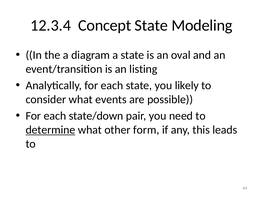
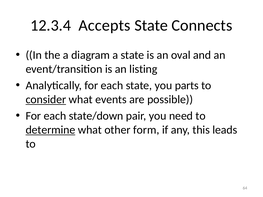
Concept: Concept -> Accepts
Modeling: Modeling -> Connects
likely: likely -> parts
consider underline: none -> present
